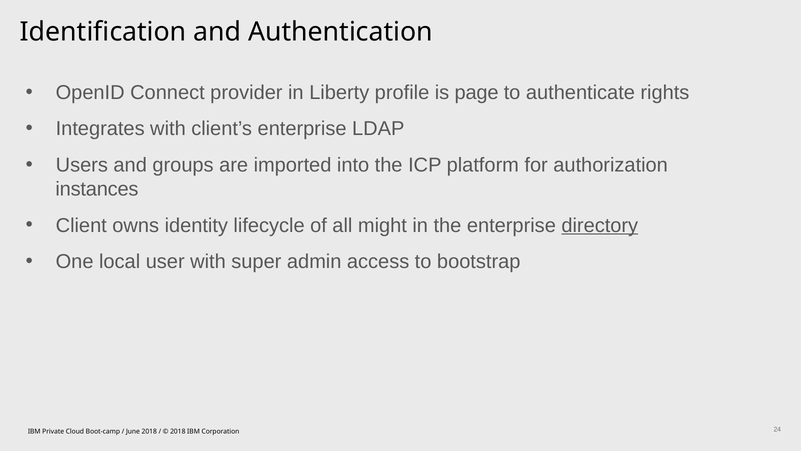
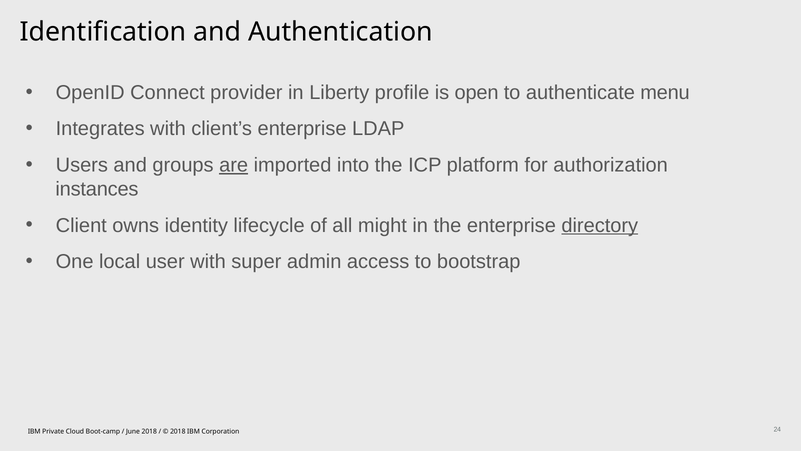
page: page -> open
rights: rights -> menu
are underline: none -> present
